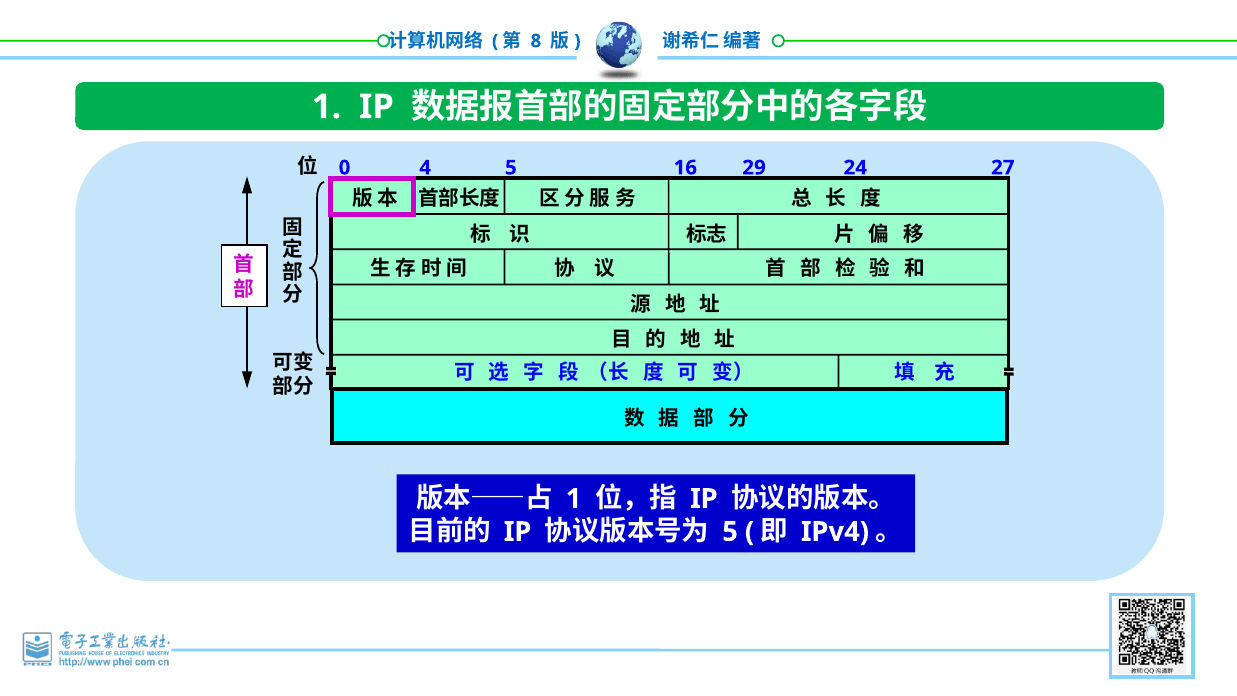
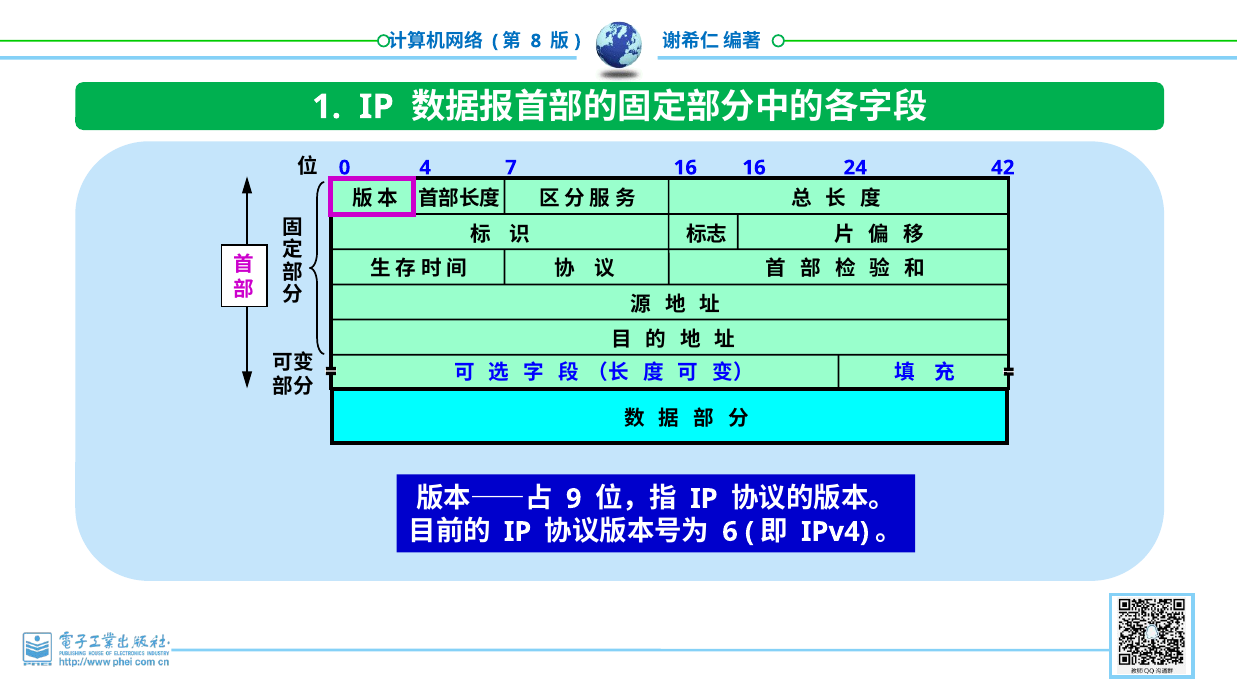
4 5: 5 -> 7
16 29: 29 -> 16
27: 27 -> 42
1 at (574, 499): 1 -> 9
5 at (730, 532): 5 -> 6
